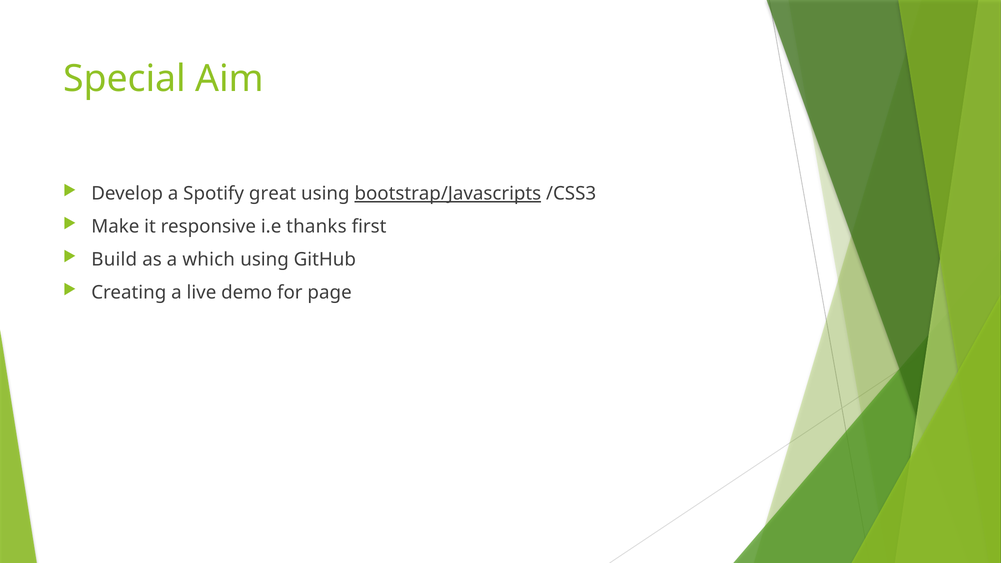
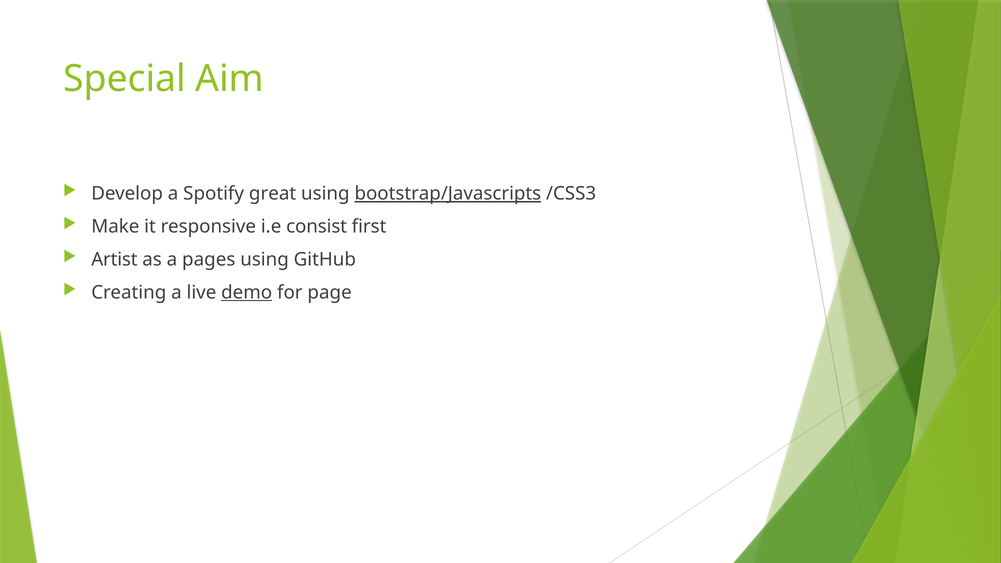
thanks: thanks -> consist
Build: Build -> Artist
which: which -> pages
demo underline: none -> present
